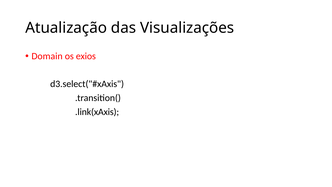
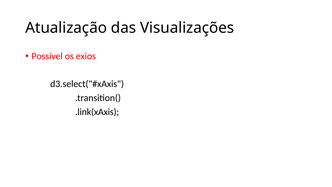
Domain: Domain -> Possível
